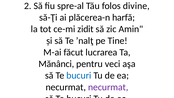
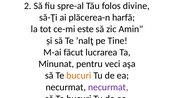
zidit: zidit -> este
Mănânci: Mănânci -> Minunat
bucuri at (79, 75) colour: blue -> orange
